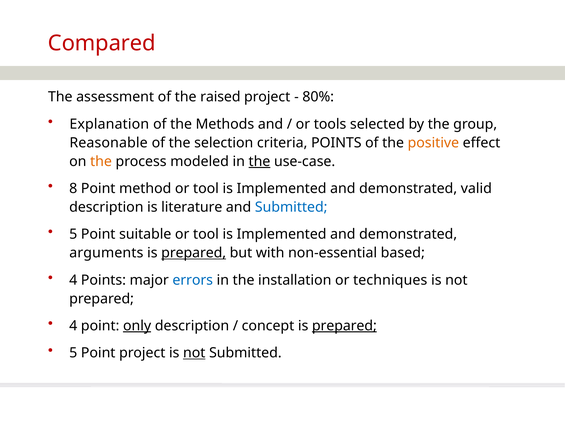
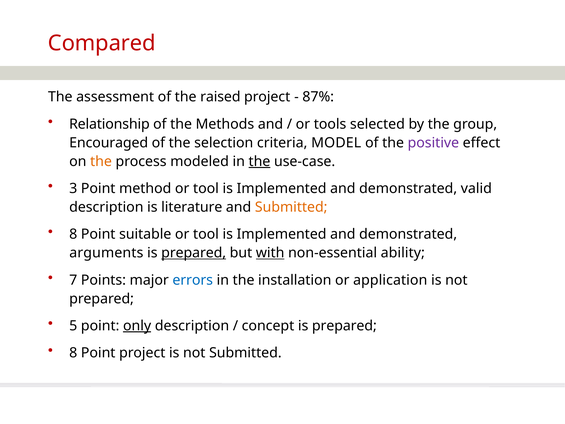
80%: 80% -> 87%
Explanation: Explanation -> Relationship
Reasonable: Reasonable -> Encouraged
criteria POINTS: POINTS -> MODEL
positive colour: orange -> purple
8: 8 -> 3
Submitted at (291, 207) colour: blue -> orange
5 at (73, 234): 5 -> 8
with underline: none -> present
based: based -> ability
4 at (73, 280): 4 -> 7
techniques: techniques -> application
4 at (73, 326): 4 -> 5
prepared at (344, 326) underline: present -> none
5 at (73, 353): 5 -> 8
not at (194, 353) underline: present -> none
